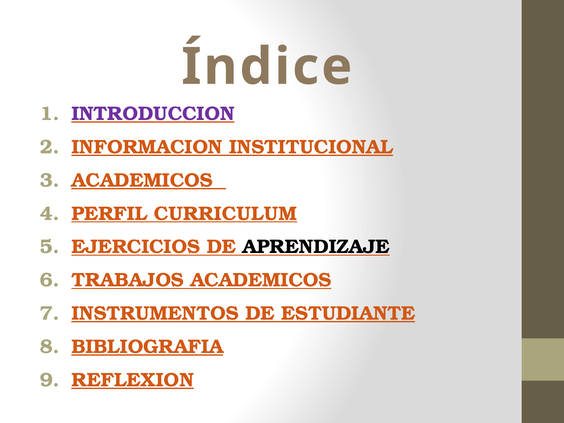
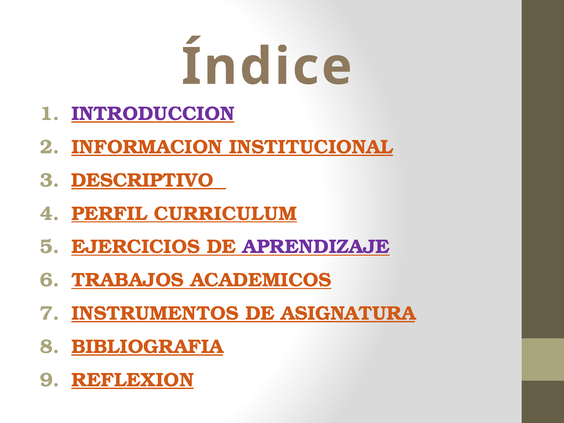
ACADEMICOS at (142, 180): ACADEMICOS -> DESCRIPTIVO
APRENDIZAJE colour: black -> purple
ESTUDIANTE: ESTUDIANTE -> ASIGNATURA
